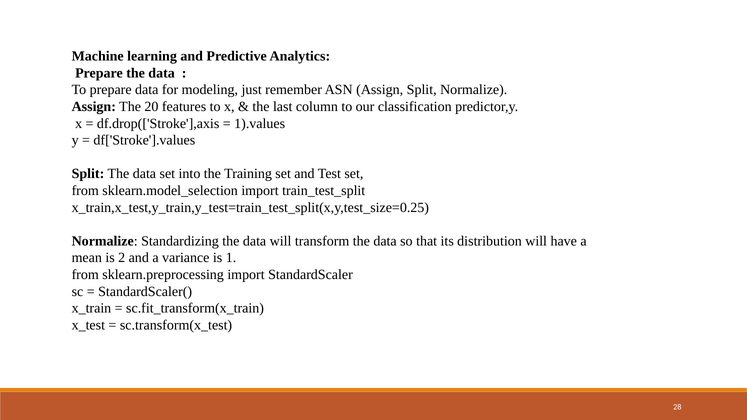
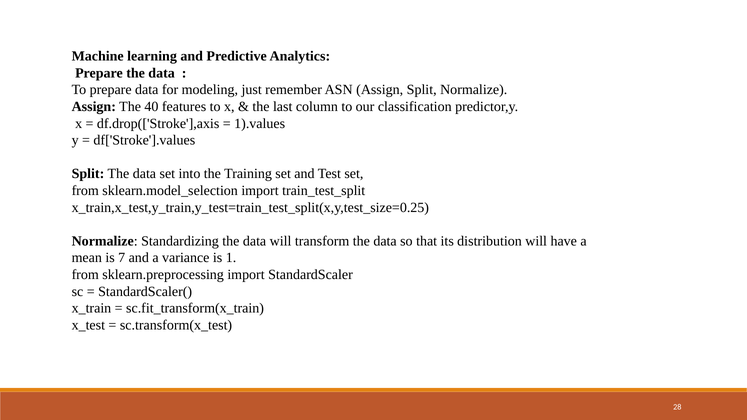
20: 20 -> 40
2: 2 -> 7
